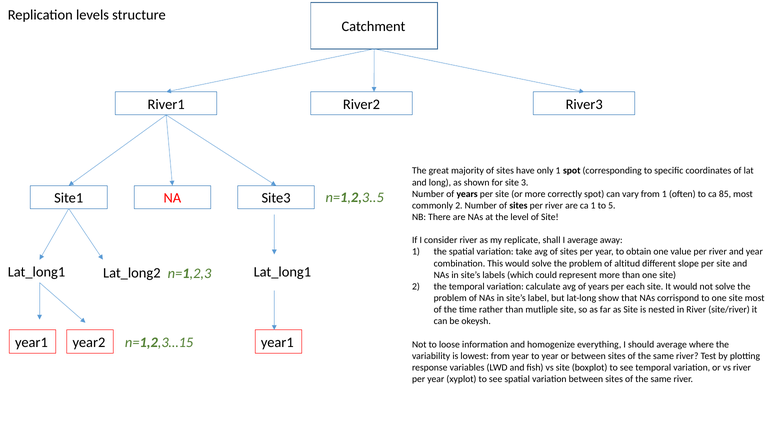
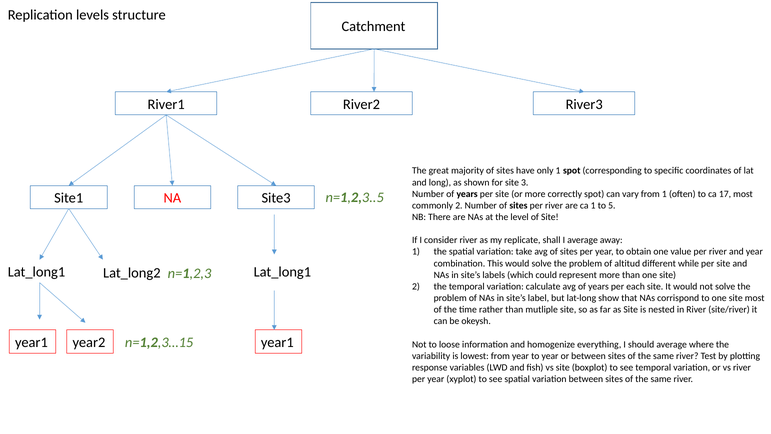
85: 85 -> 17
slope: slope -> while
